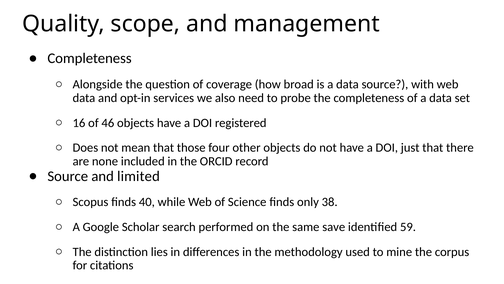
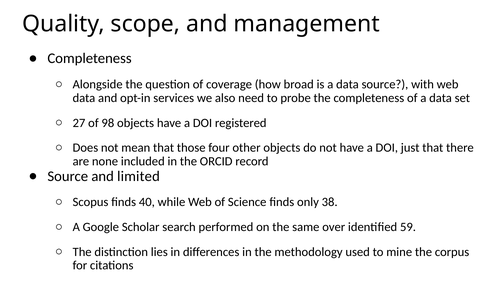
16: 16 -> 27
46: 46 -> 98
save: save -> over
